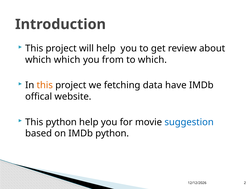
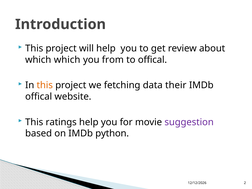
to which: which -> offical
have: have -> their
This python: python -> ratings
suggestion colour: blue -> purple
